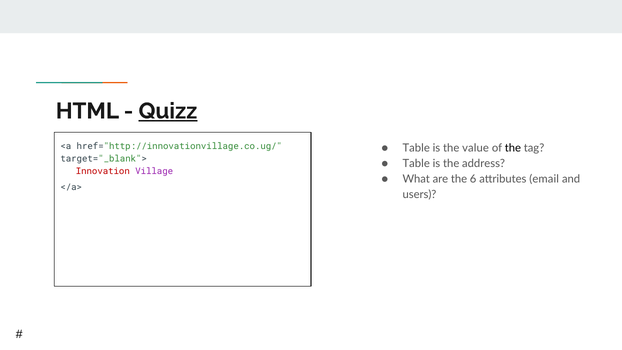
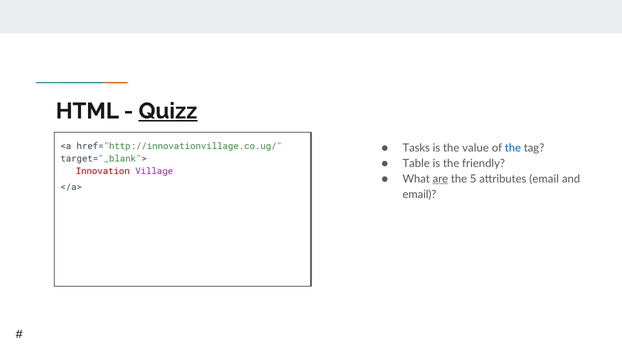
Table at (416, 148): Table -> Tasks
the at (513, 148) colour: black -> blue
address: address -> friendly
are underline: none -> present
6: 6 -> 5
users at (419, 194): users -> email
